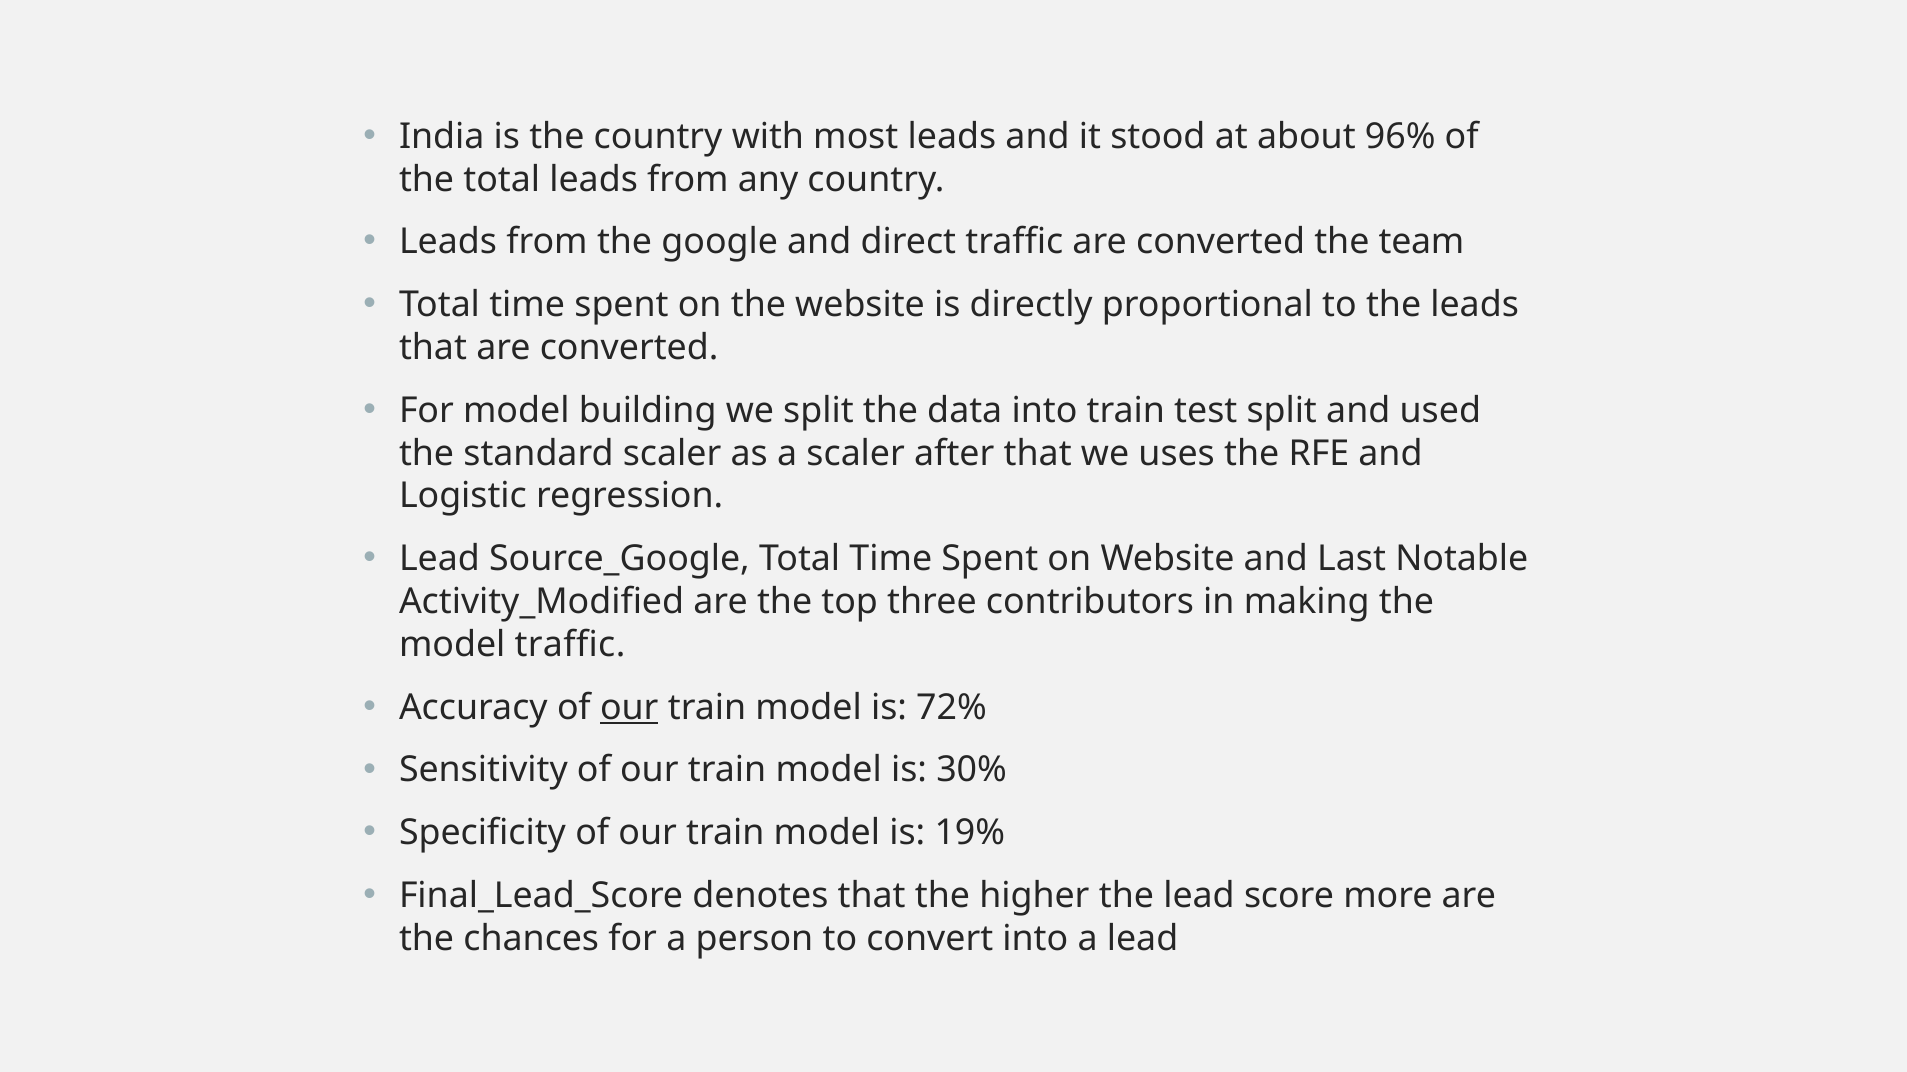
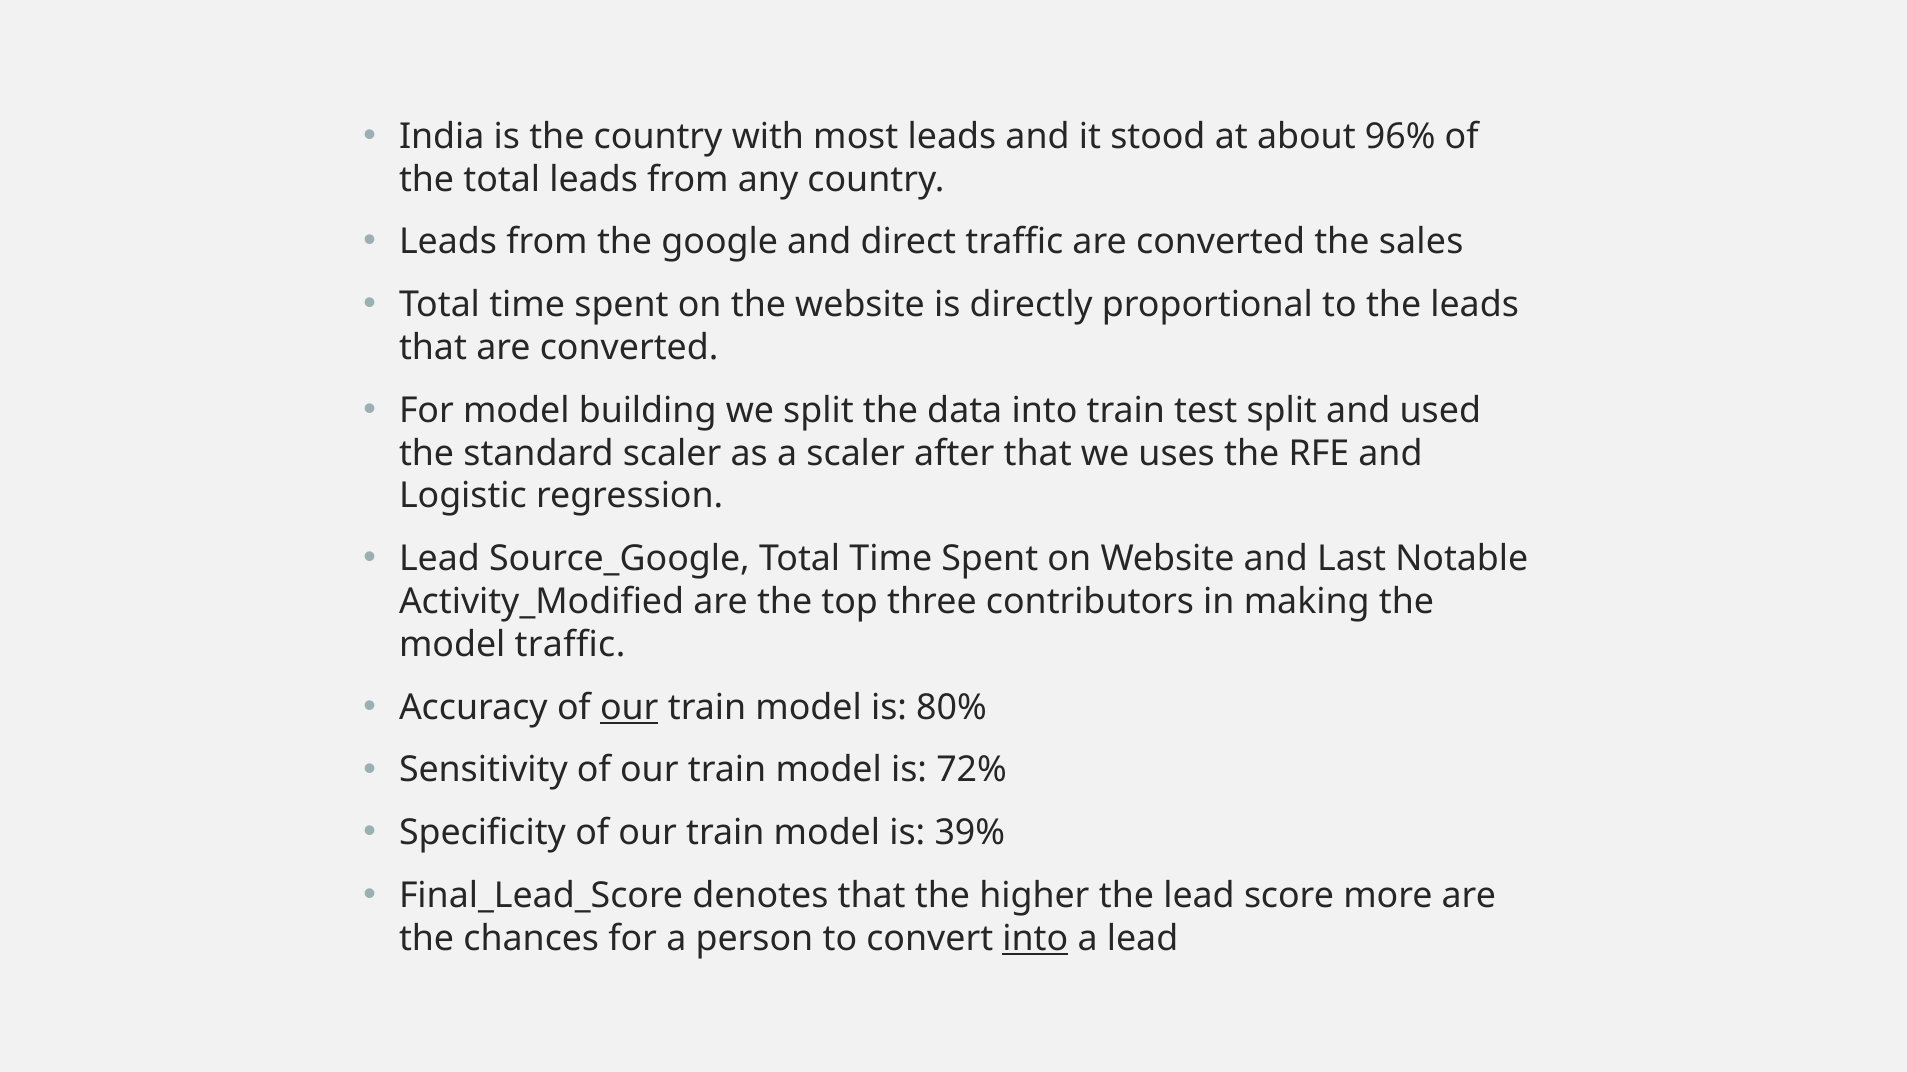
team: team -> sales
72%: 72% -> 80%
30%: 30% -> 72%
19%: 19% -> 39%
into at (1035, 939) underline: none -> present
